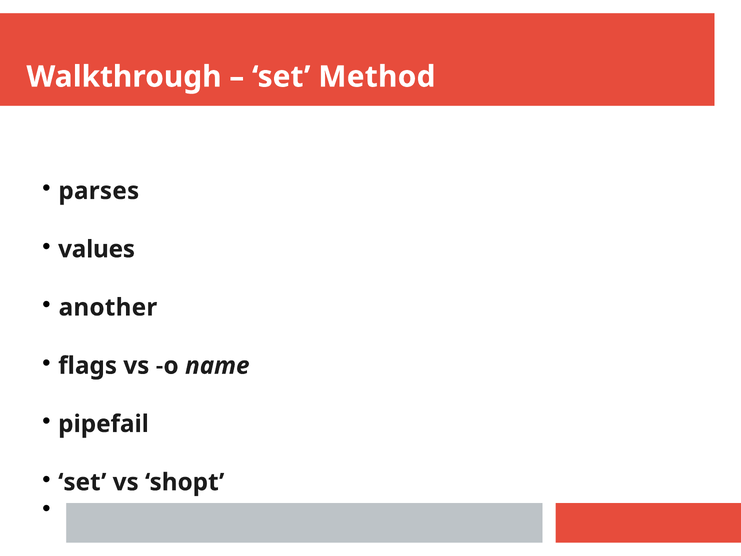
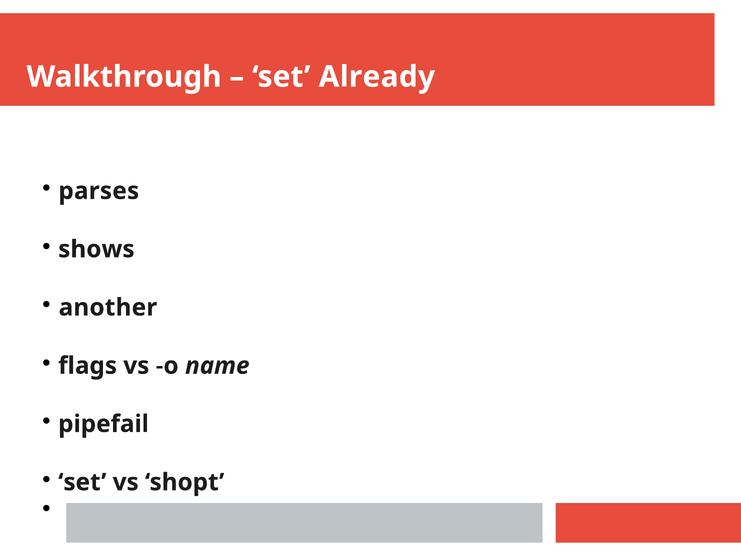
Method: Method -> Already
values: values -> shows
